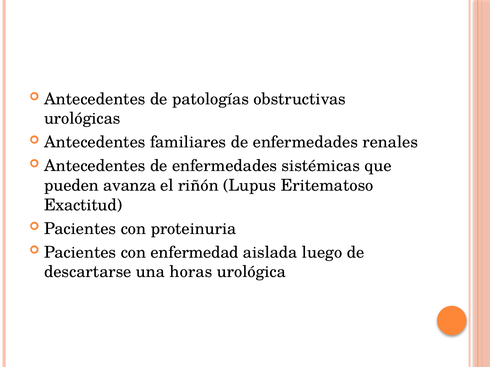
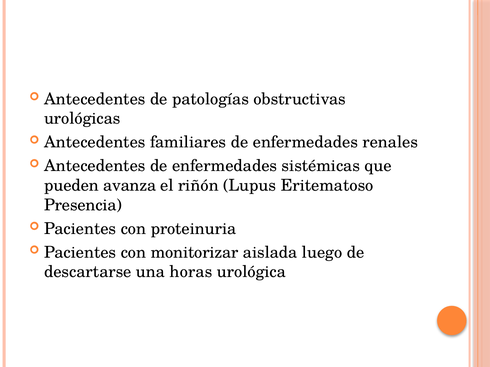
Exactitud: Exactitud -> Presencia
enfermedad: enfermedad -> monitorizar
